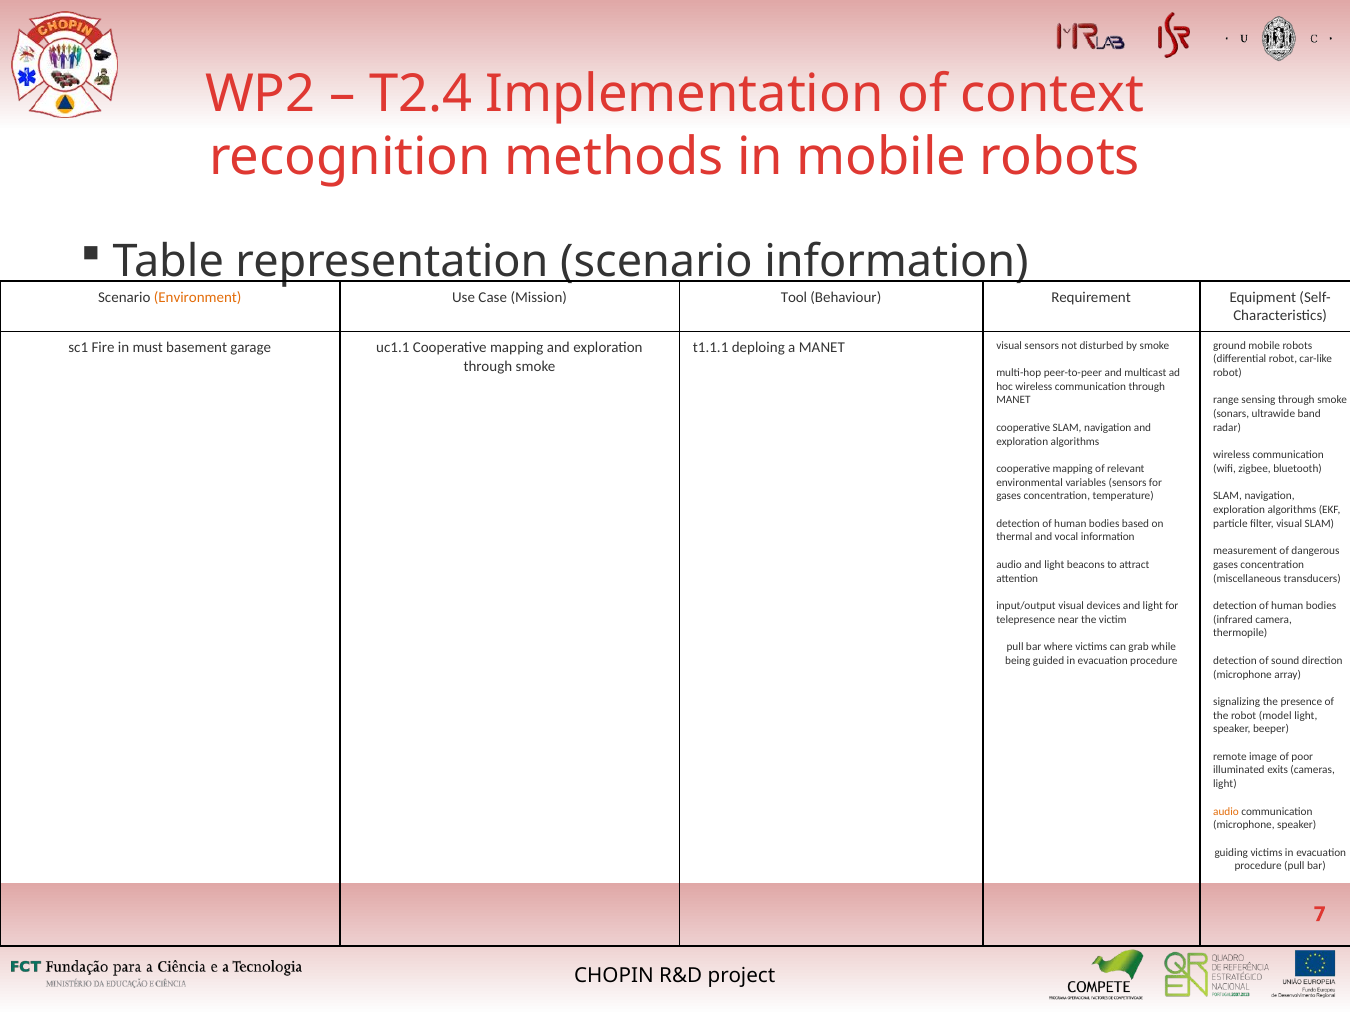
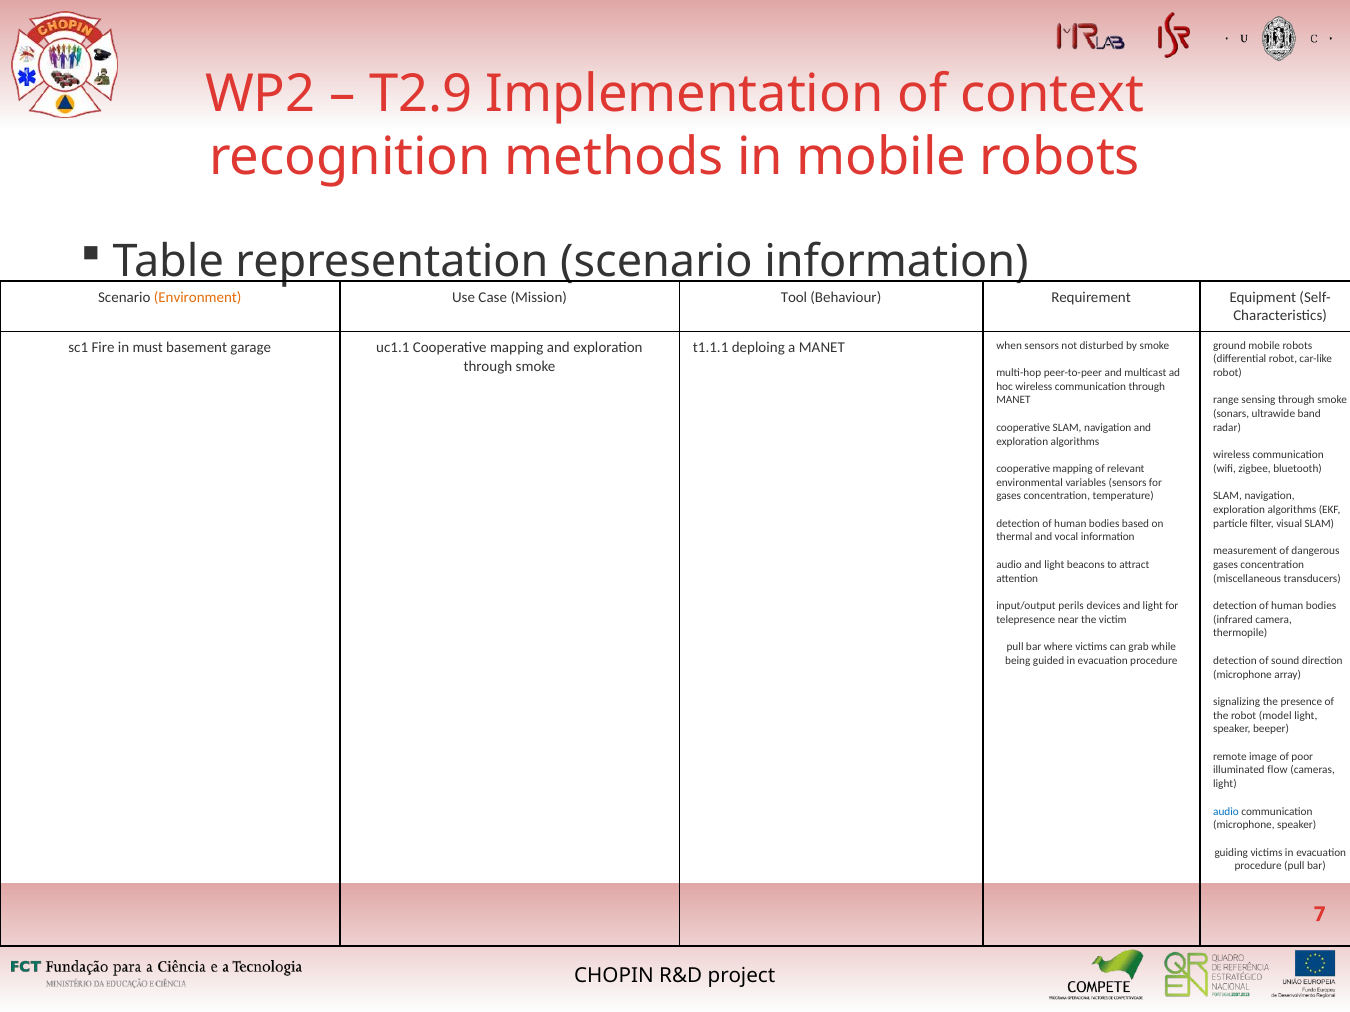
T2.4: T2.4 -> T2.9
MANET visual: visual -> when
input/output visual: visual -> perils
exits: exits -> flow
audio at (1226, 812) colour: orange -> blue
